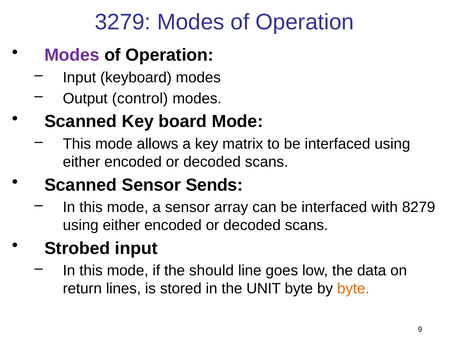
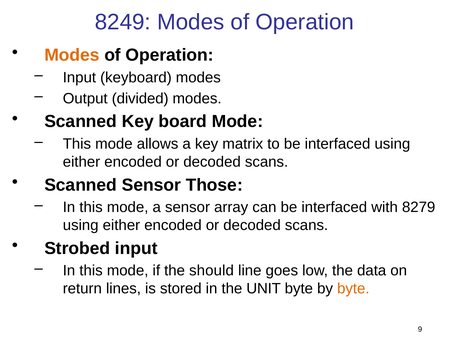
3279: 3279 -> 8249
Modes at (72, 55) colour: purple -> orange
control: control -> divided
Sends: Sends -> Those
